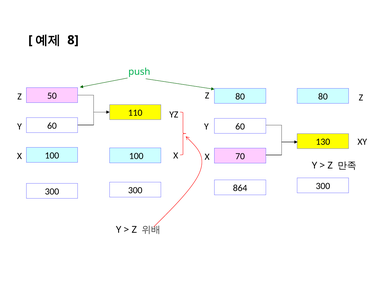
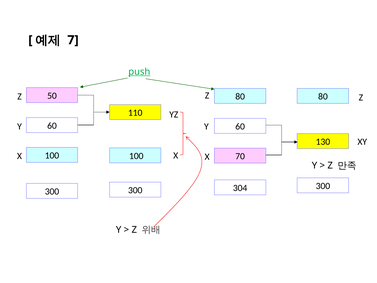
8: 8 -> 7
push underline: none -> present
864: 864 -> 304
